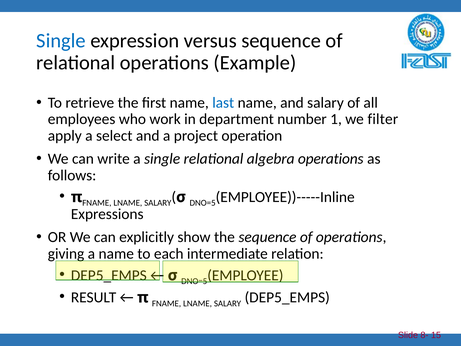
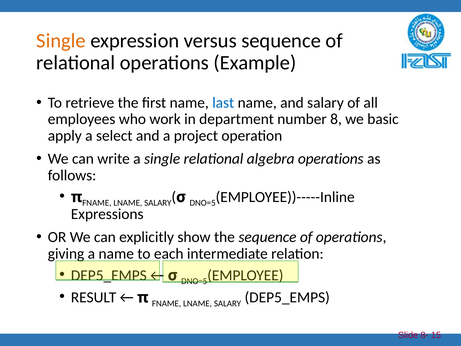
Single at (61, 41) colour: blue -> orange
1: 1 -> 8
filter: filter -> basic
